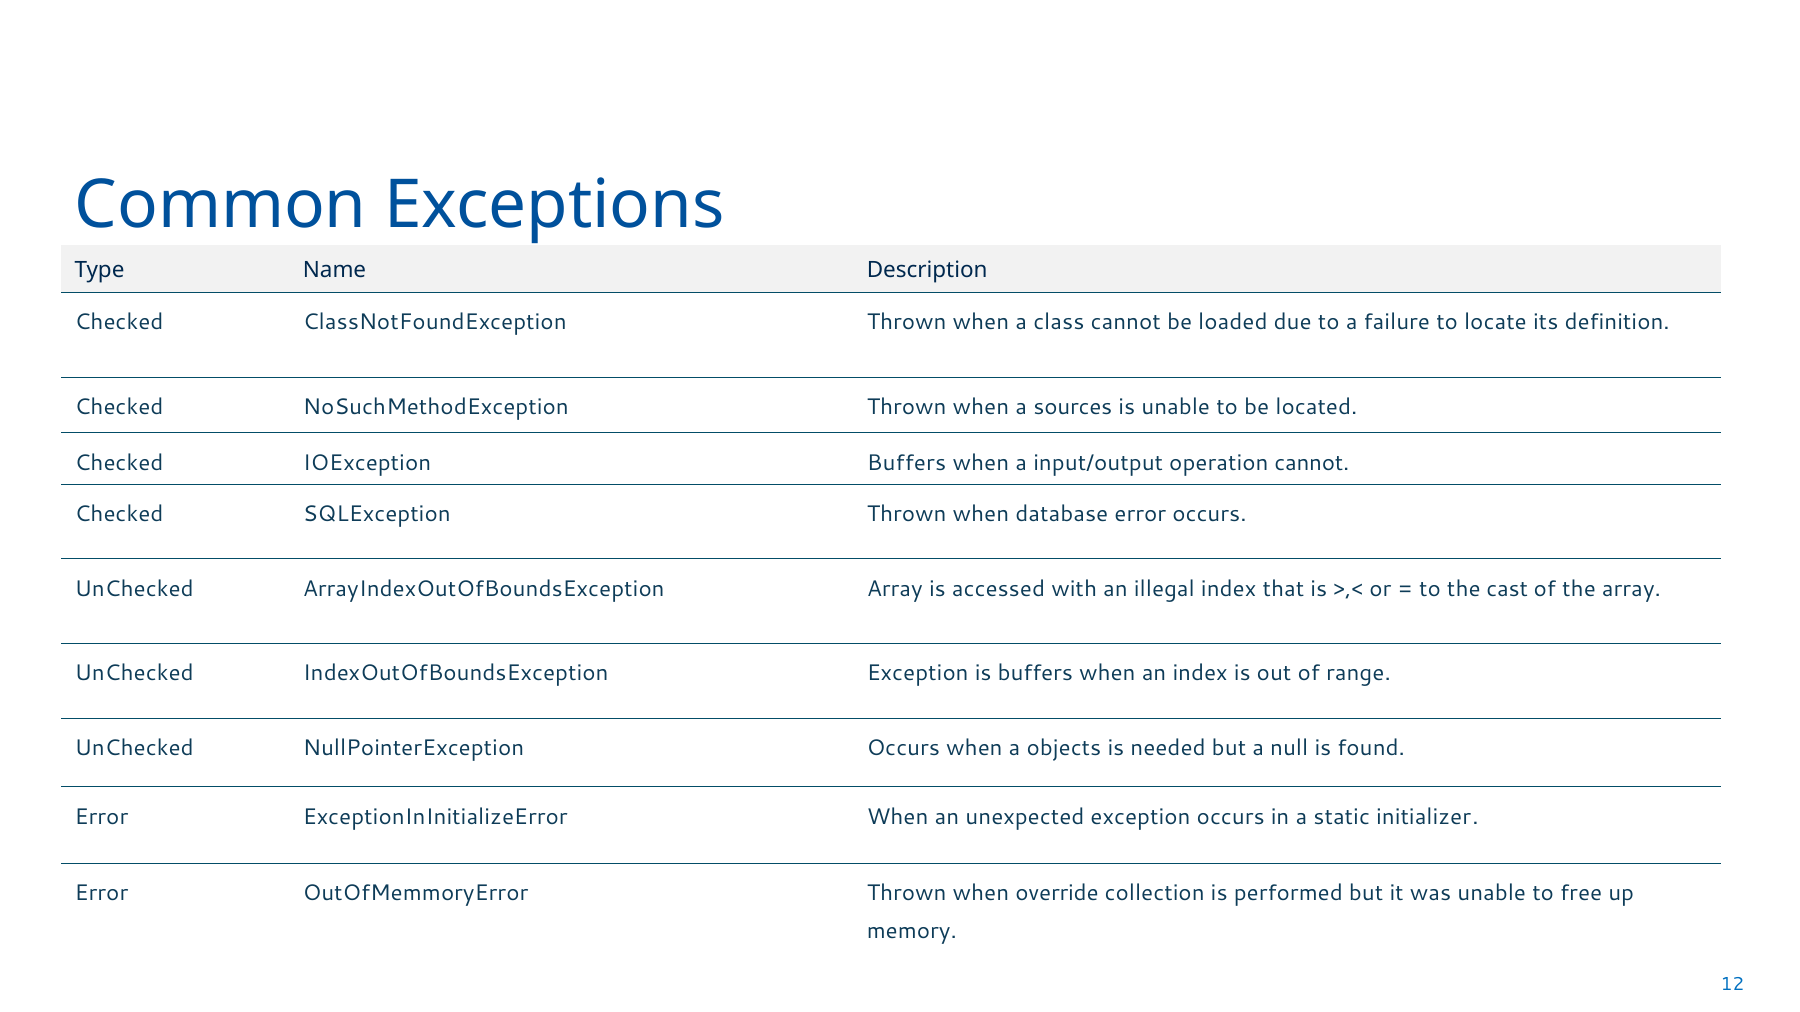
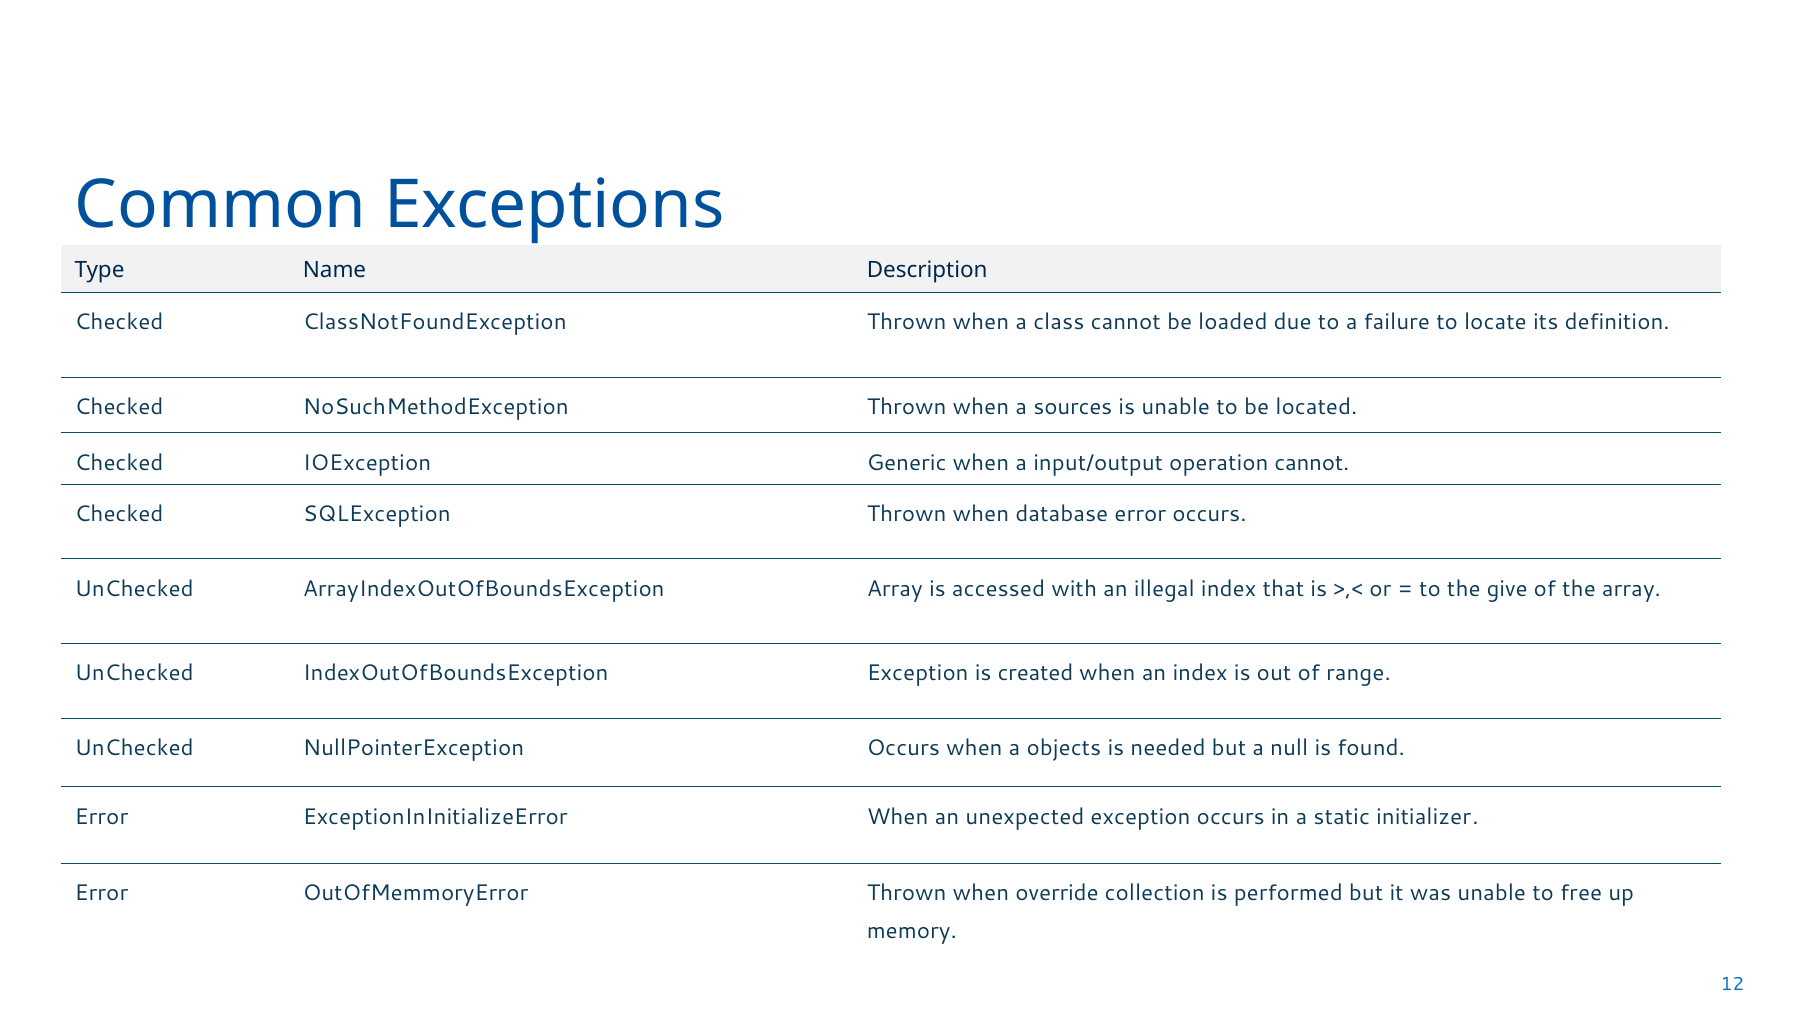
IOException Buffers: Buffers -> Generic
cast: cast -> give
is buffers: buffers -> created
